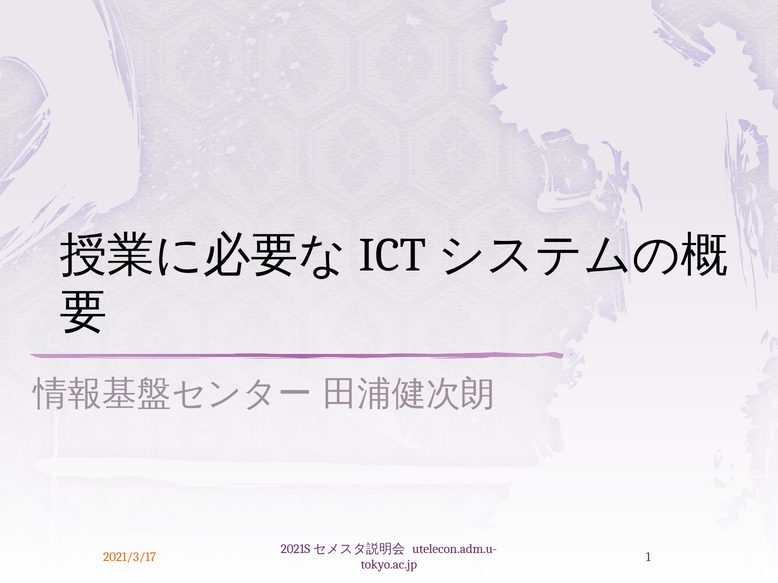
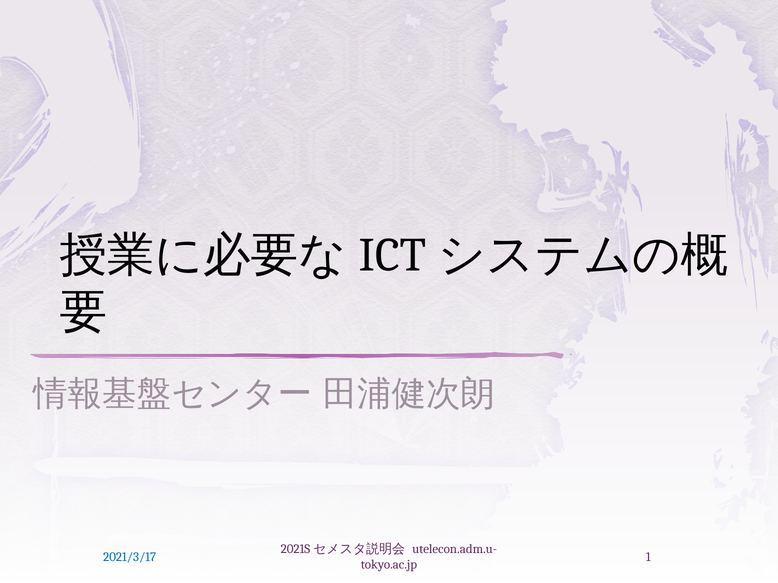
2021/3/17 colour: orange -> blue
